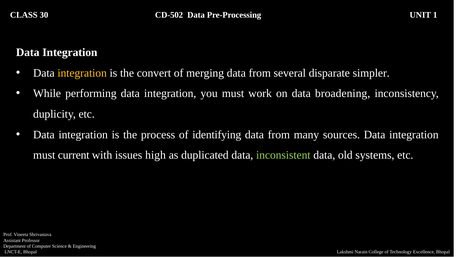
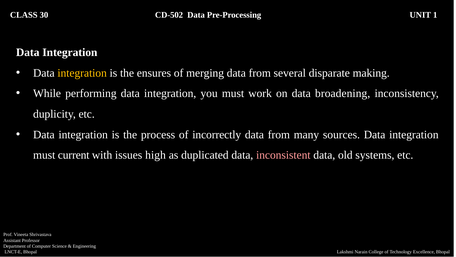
convert: convert -> ensures
simpler: simpler -> making
identifying: identifying -> incorrectly
inconsistent colour: light green -> pink
